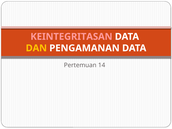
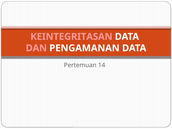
DAN colour: yellow -> pink
